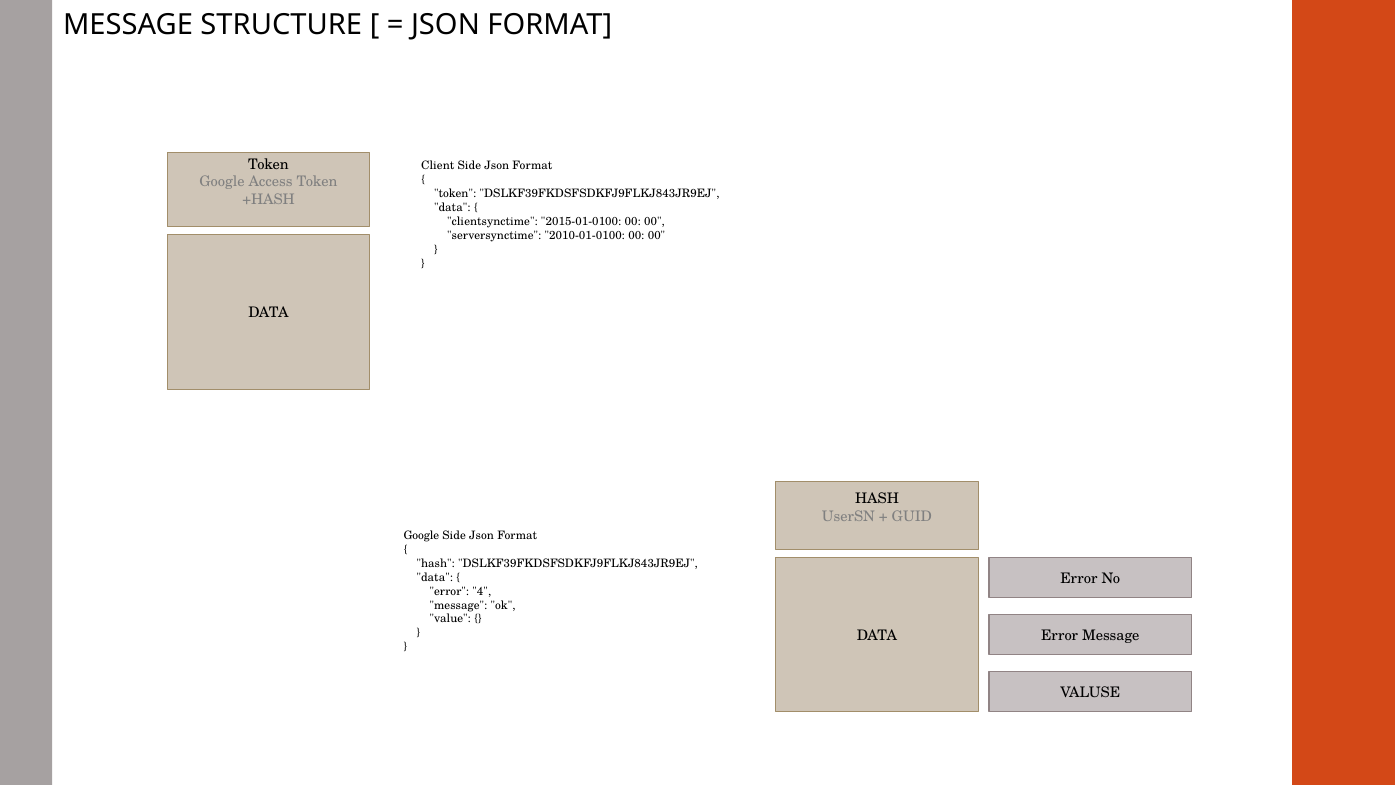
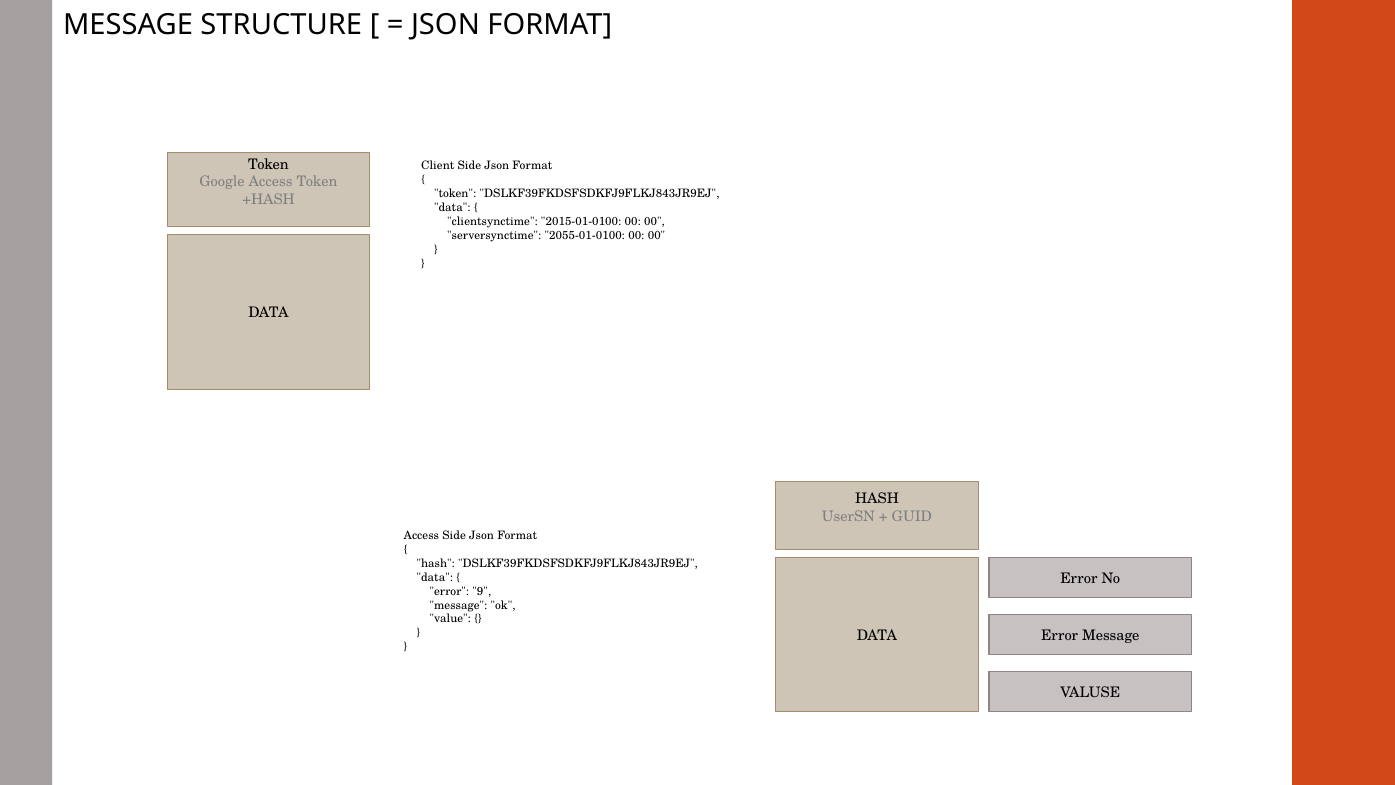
2010-01-0100: 2010-01-0100 -> 2055-01-0100
Google at (421, 535): Google -> Access
4: 4 -> 9
